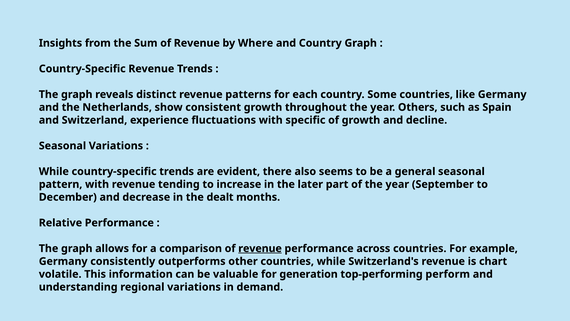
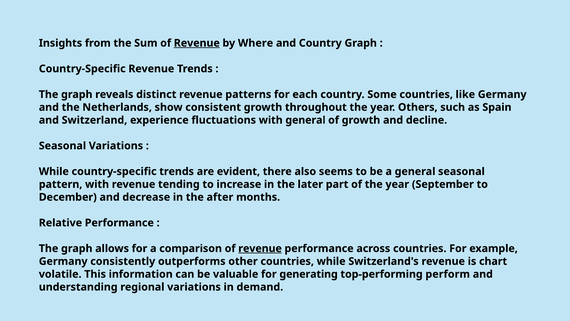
Revenue at (197, 43) underline: none -> present
with specific: specific -> general
dealt: dealt -> after
generation: generation -> generating
